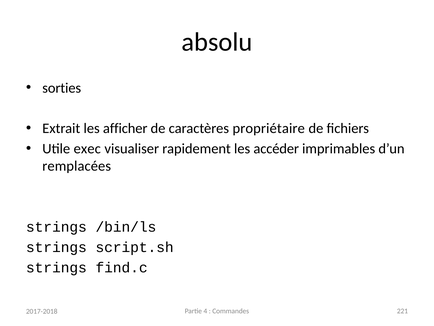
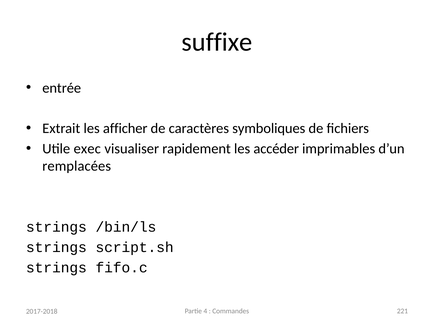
absolu: absolu -> suffixe
sorties: sorties -> entrée
propriétaire: propriétaire -> symboliques
find.c: find.c -> fifo.c
